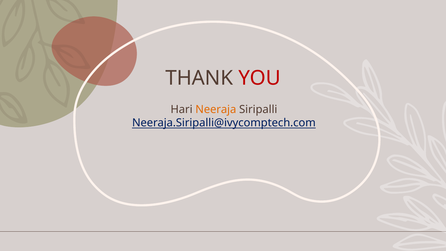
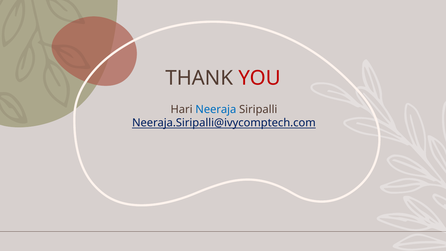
Neeraja colour: orange -> blue
